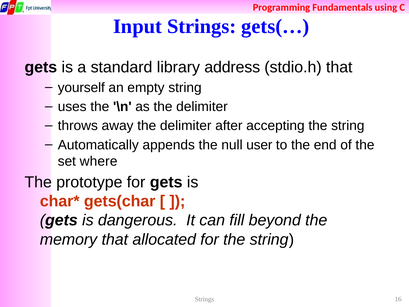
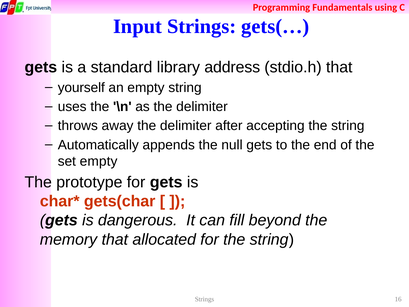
null user: user -> gets
set where: where -> empty
